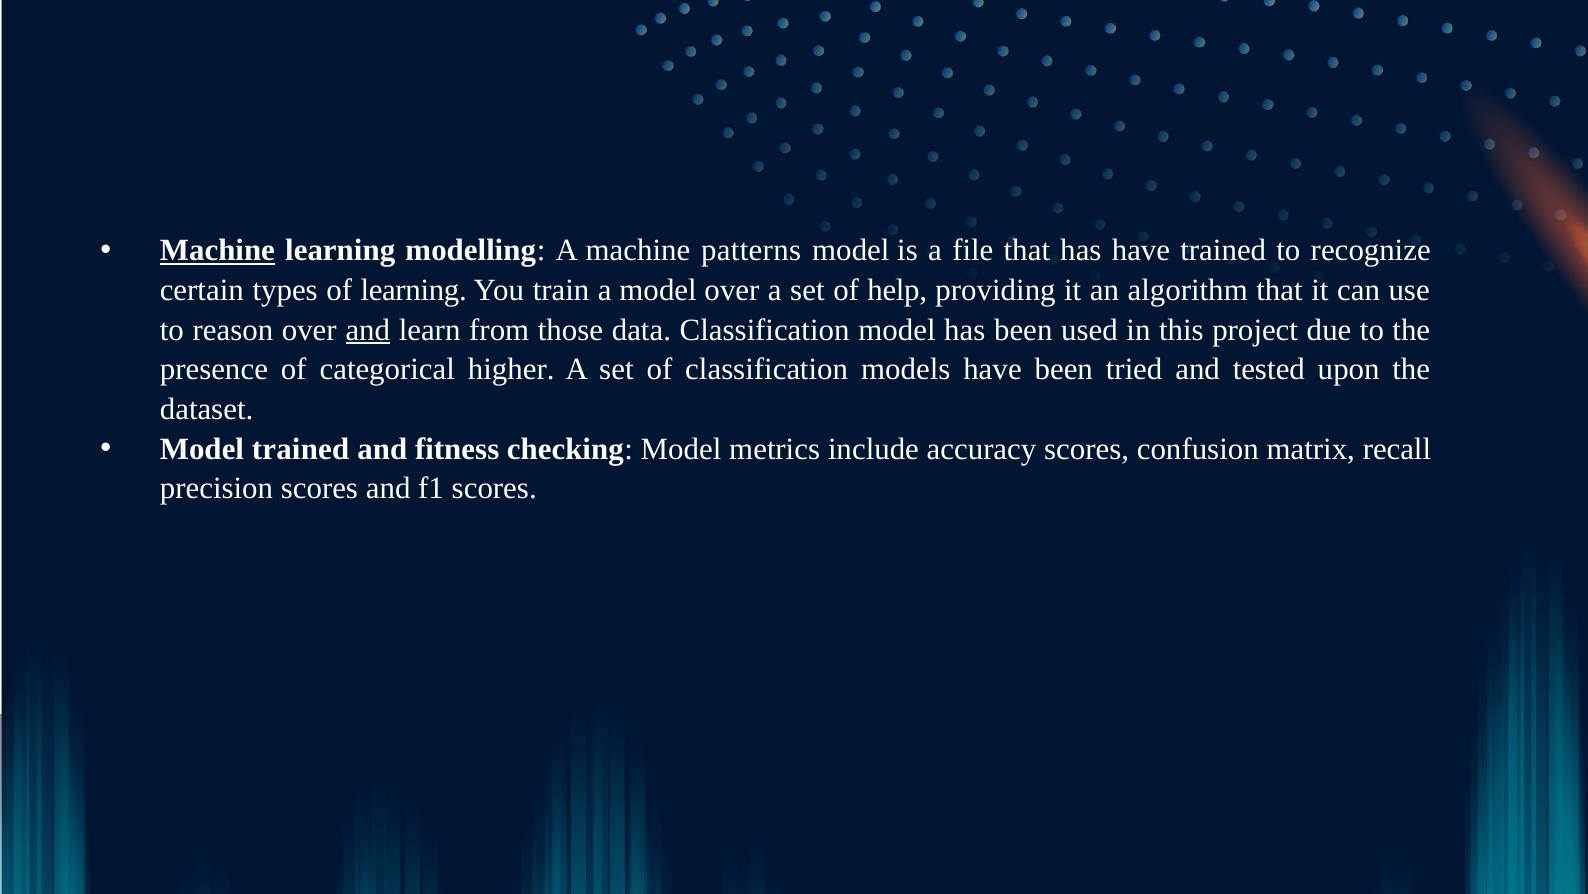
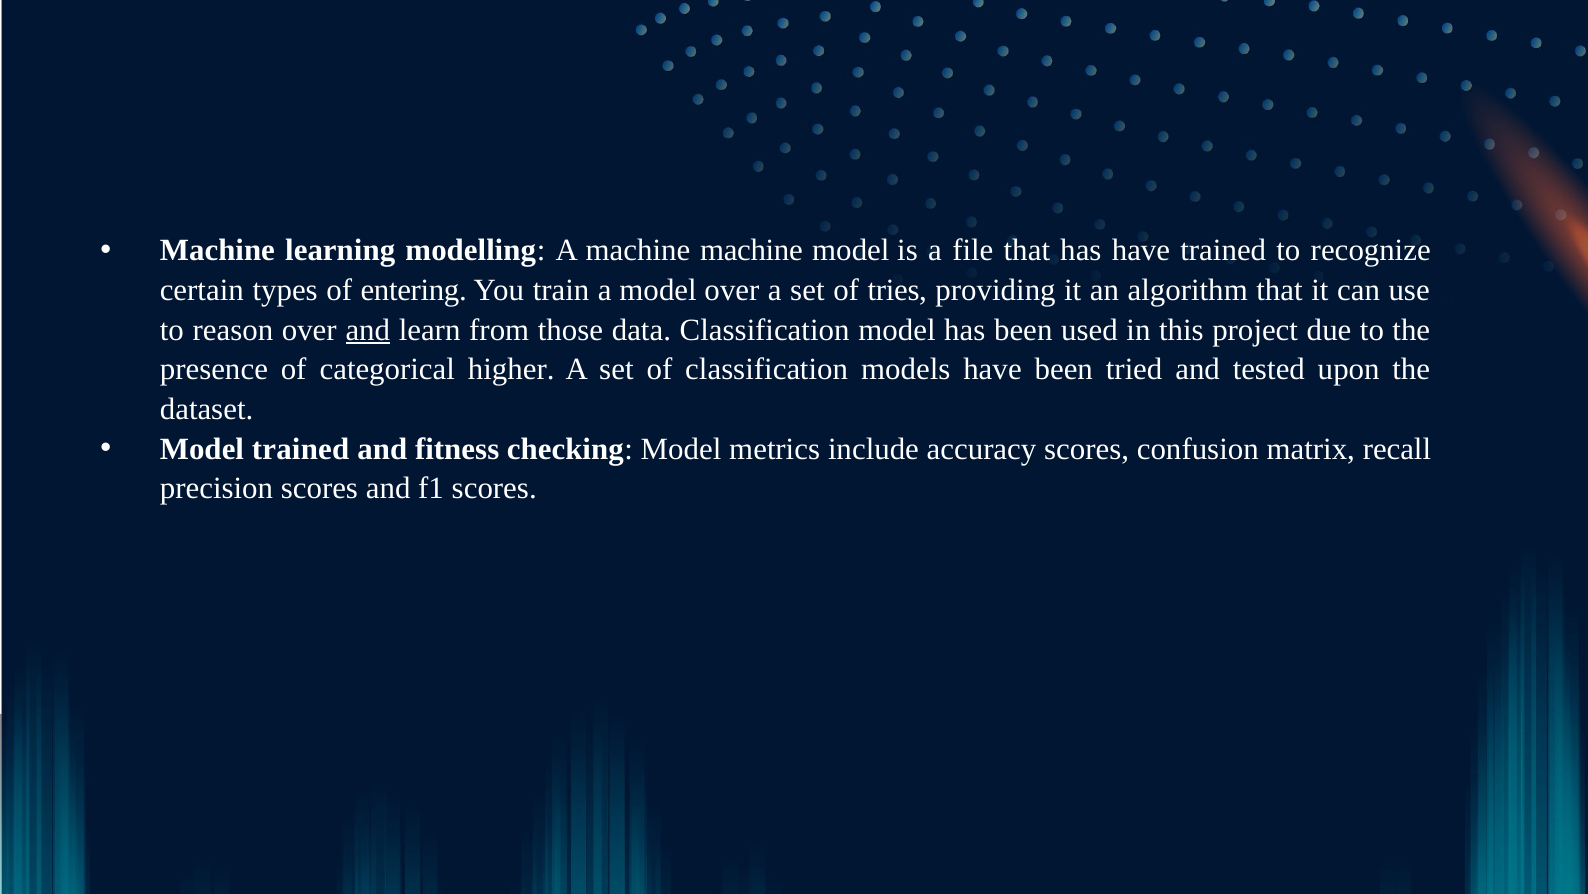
Machine at (217, 251) underline: present -> none
machine patterns: patterns -> machine
of learning: learning -> entering
help: help -> tries
